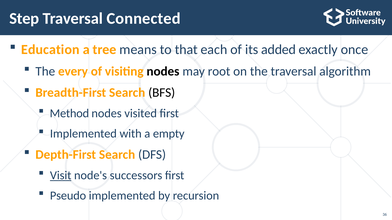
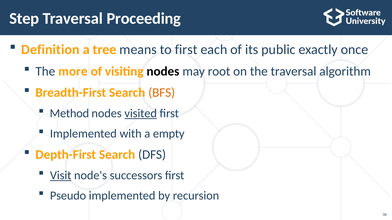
Connected: Connected -> Proceeding
Education: Education -> Definition
to that: that -> first
added: added -> public
every: every -> more
BFS colour: black -> orange
visited underline: none -> present
